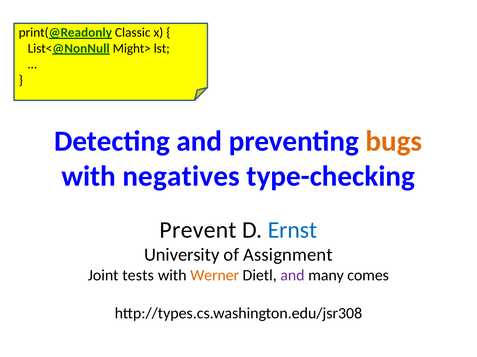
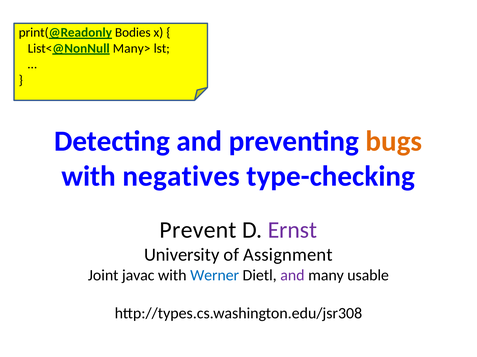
Classic: Classic -> Bodies
Might>: Might> -> Many>
Ernst colour: blue -> purple
tests: tests -> javac
Werner colour: orange -> blue
comes: comes -> usable
